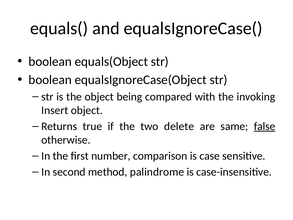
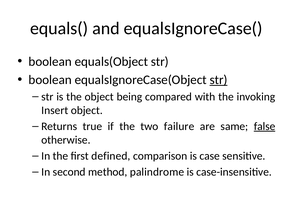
str at (219, 80) underline: none -> present
delete: delete -> failure
number: number -> defined
